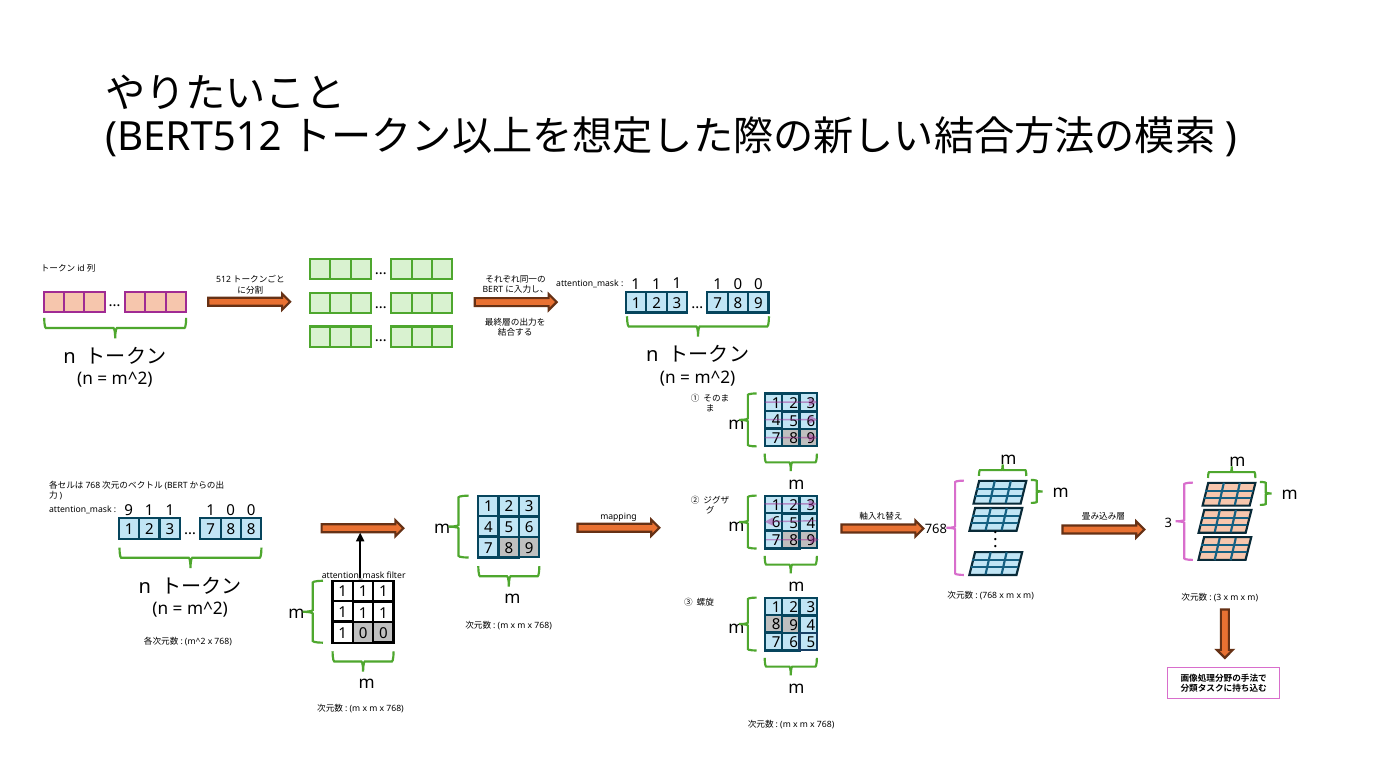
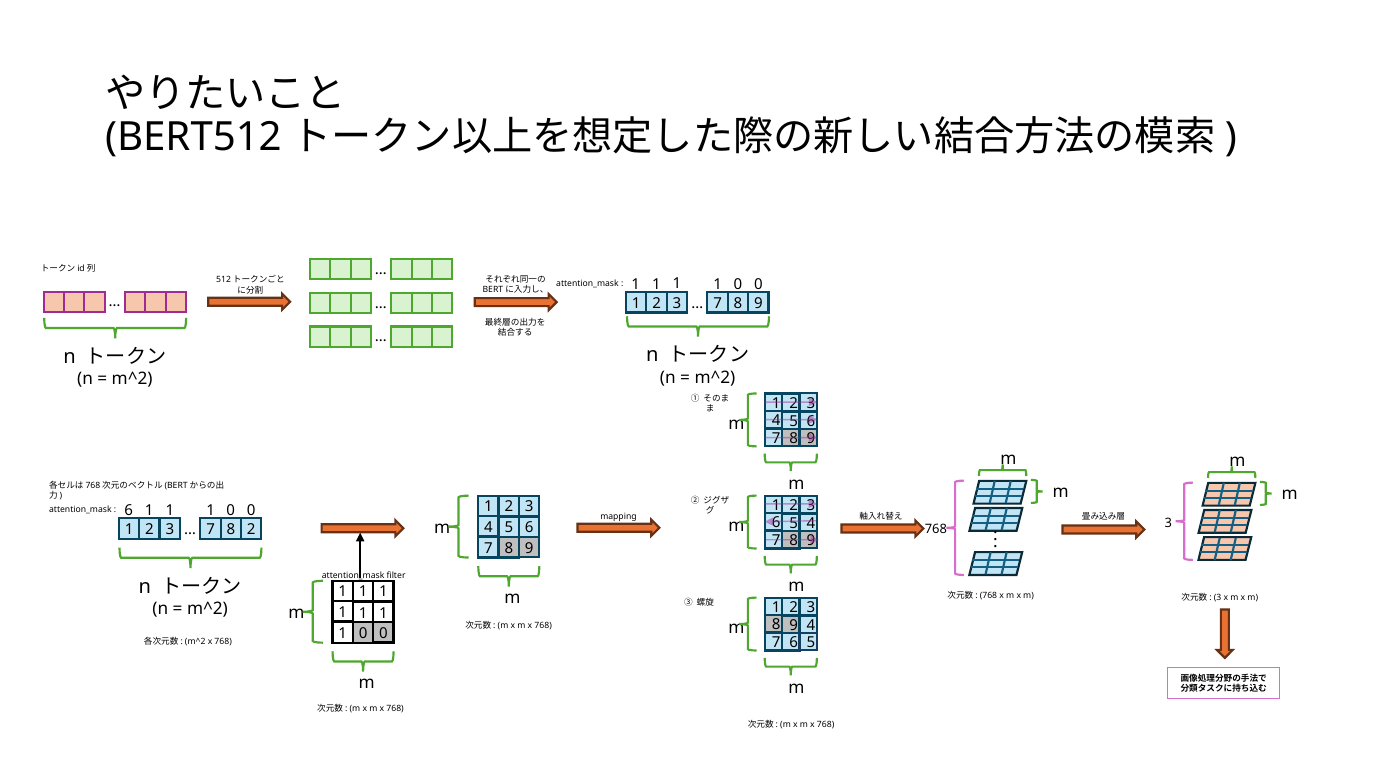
9 at (129, 510): 9 -> 6
8 8: 8 -> 2
